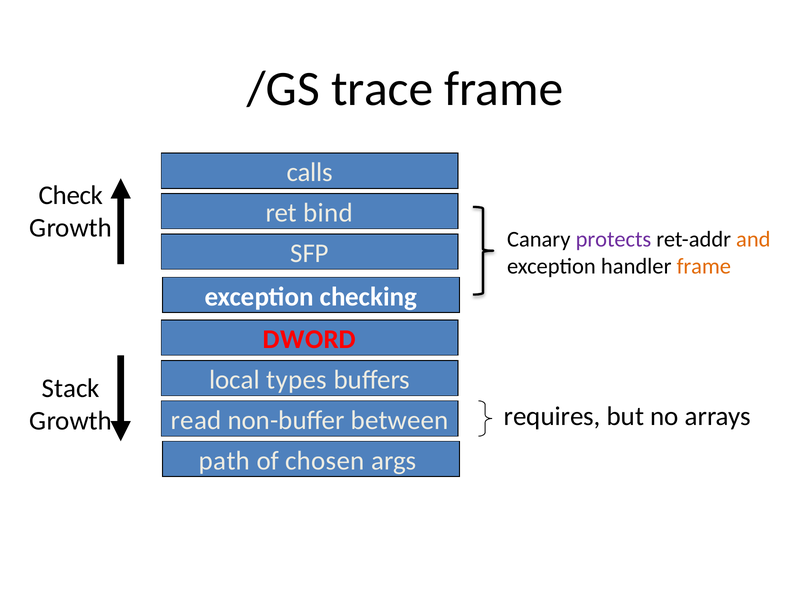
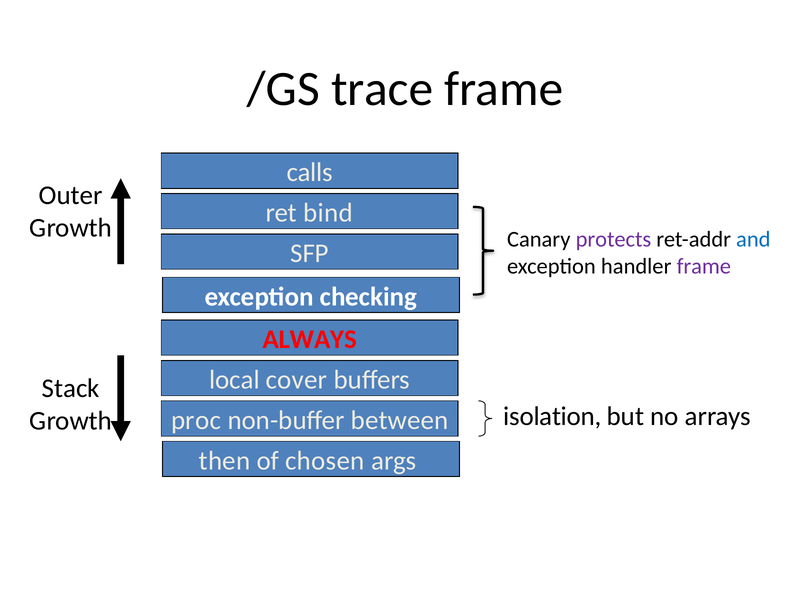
Check: Check -> Outer
and colour: orange -> blue
frame at (704, 267) colour: orange -> purple
DWORD: DWORD -> ALWAYS
types: types -> cover
read: read -> proc
requires: requires -> isolation
path: path -> then
